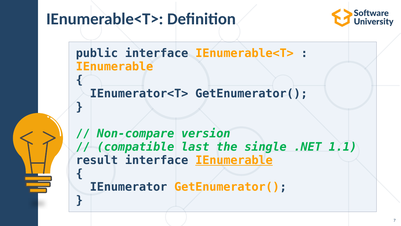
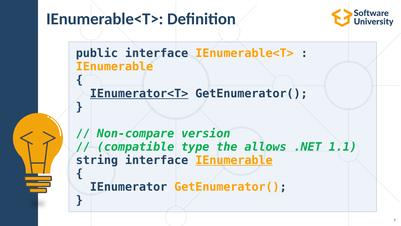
IEnumerator<T> underline: none -> present
last: last -> type
single: single -> allows
result: result -> string
